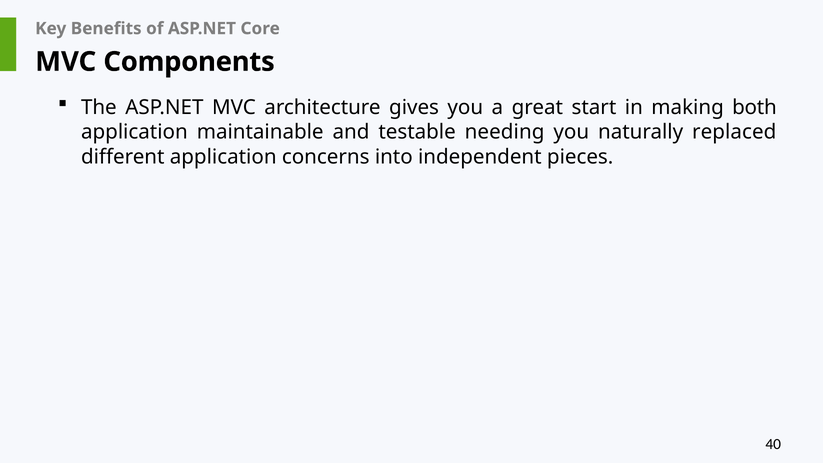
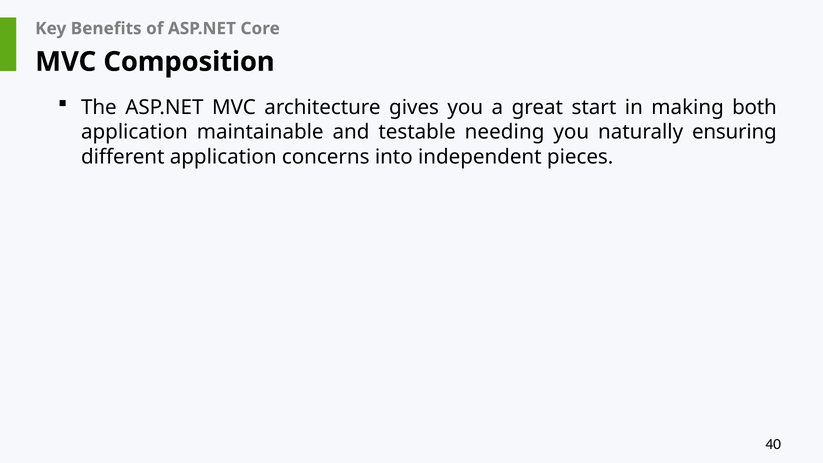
Components: Components -> Composition
replaced: replaced -> ensuring
